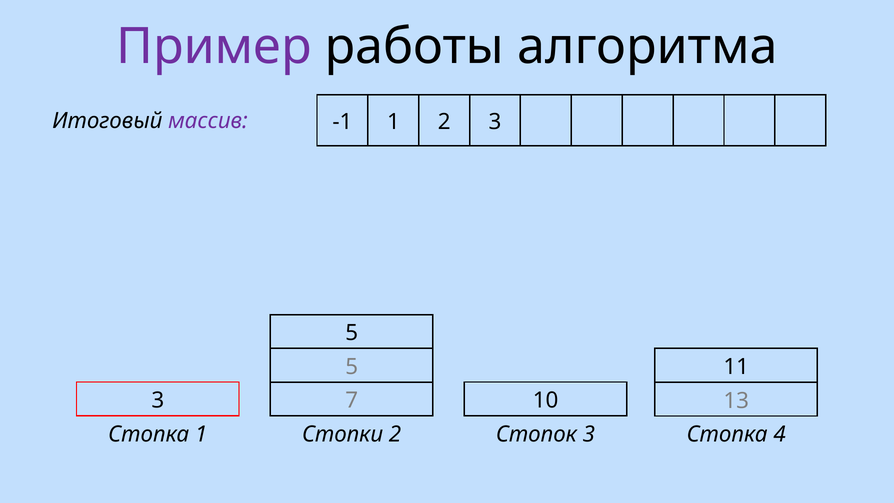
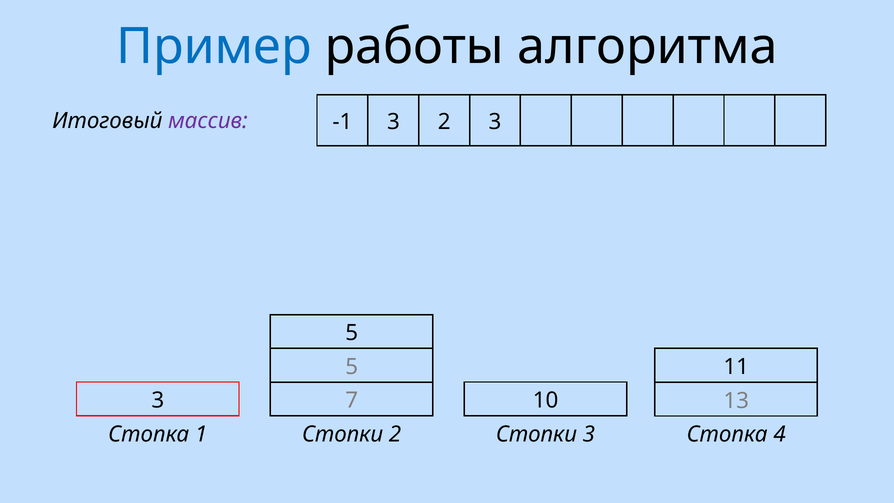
Пример colour: purple -> blue
-1 1: 1 -> 3
Стопок at (536, 434): Стопок -> Стопки
